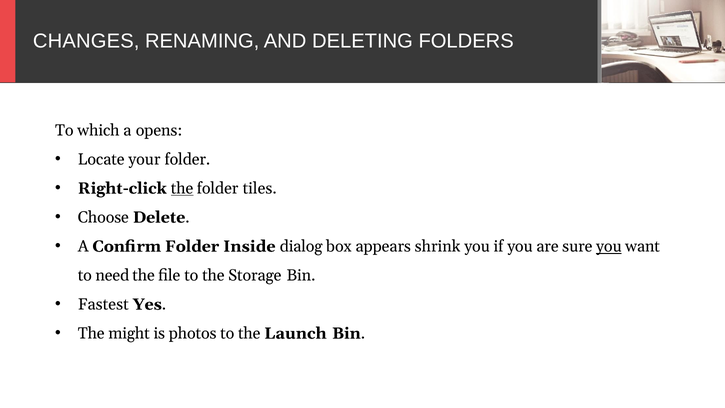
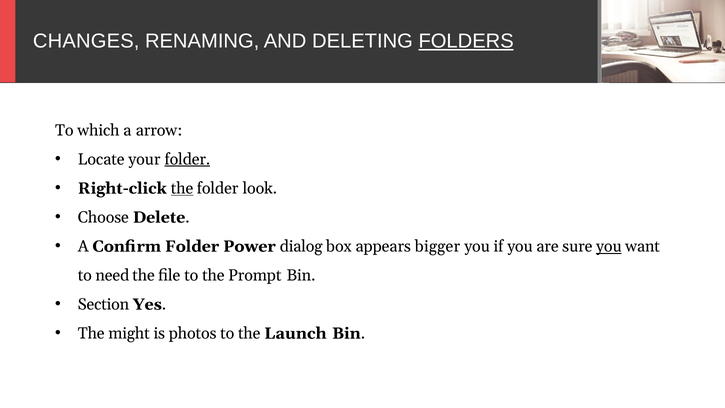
FOLDERS underline: none -> present
opens: opens -> arrow
folder at (187, 159) underline: none -> present
tiles: tiles -> look
Inside: Inside -> Power
shrink: shrink -> bigger
Storage: Storage -> Prompt
Fastest: Fastest -> Section
